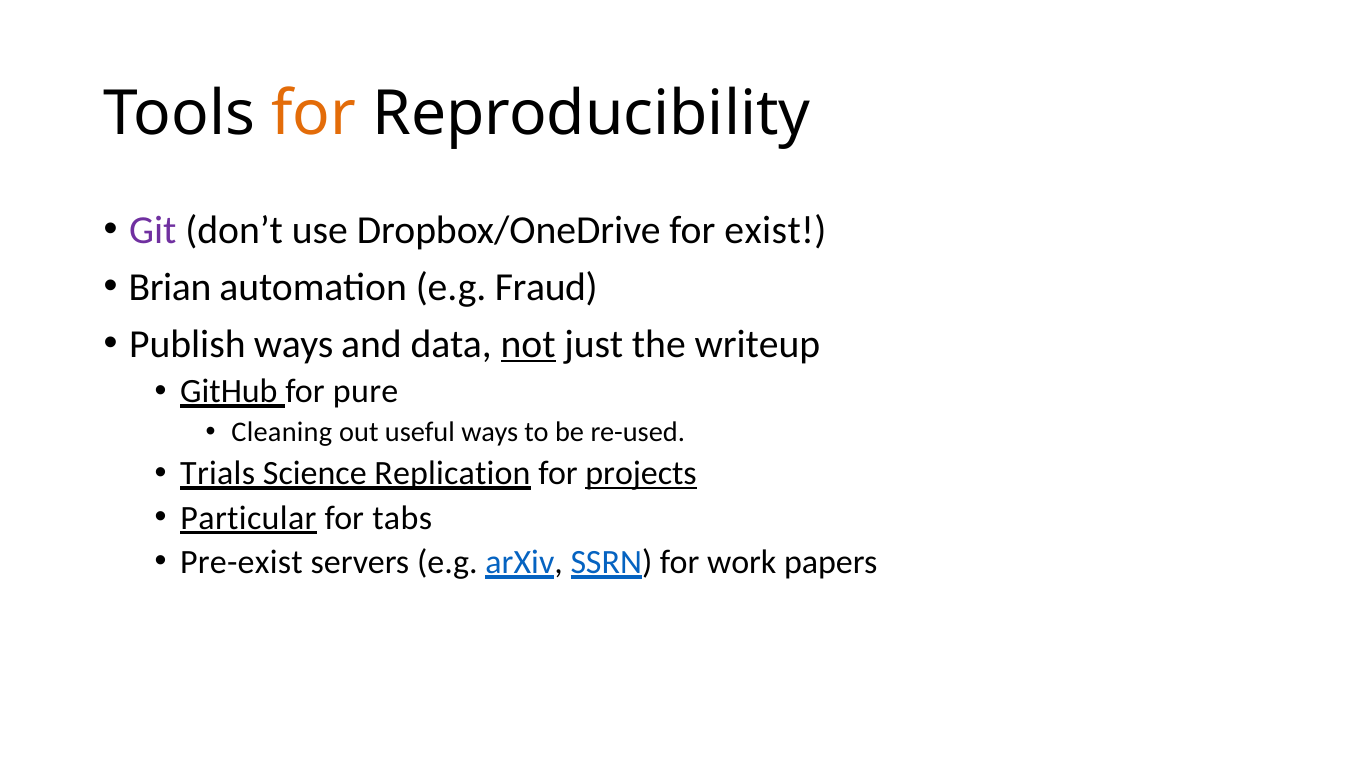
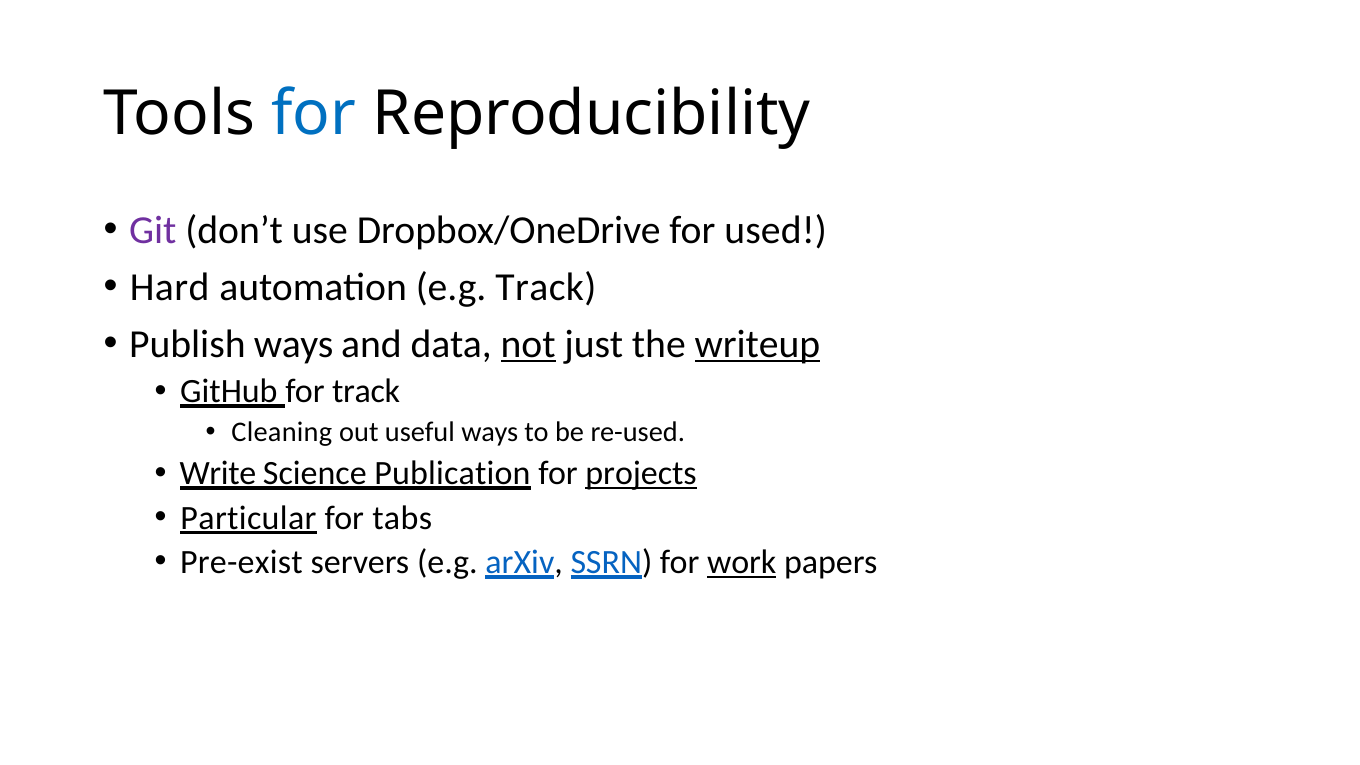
for at (314, 114) colour: orange -> blue
exist: exist -> used
Brian: Brian -> Hard
e.g Fraud: Fraud -> Track
writeup underline: none -> present
for pure: pure -> track
Trials: Trials -> Write
Replication: Replication -> Publication
work underline: none -> present
